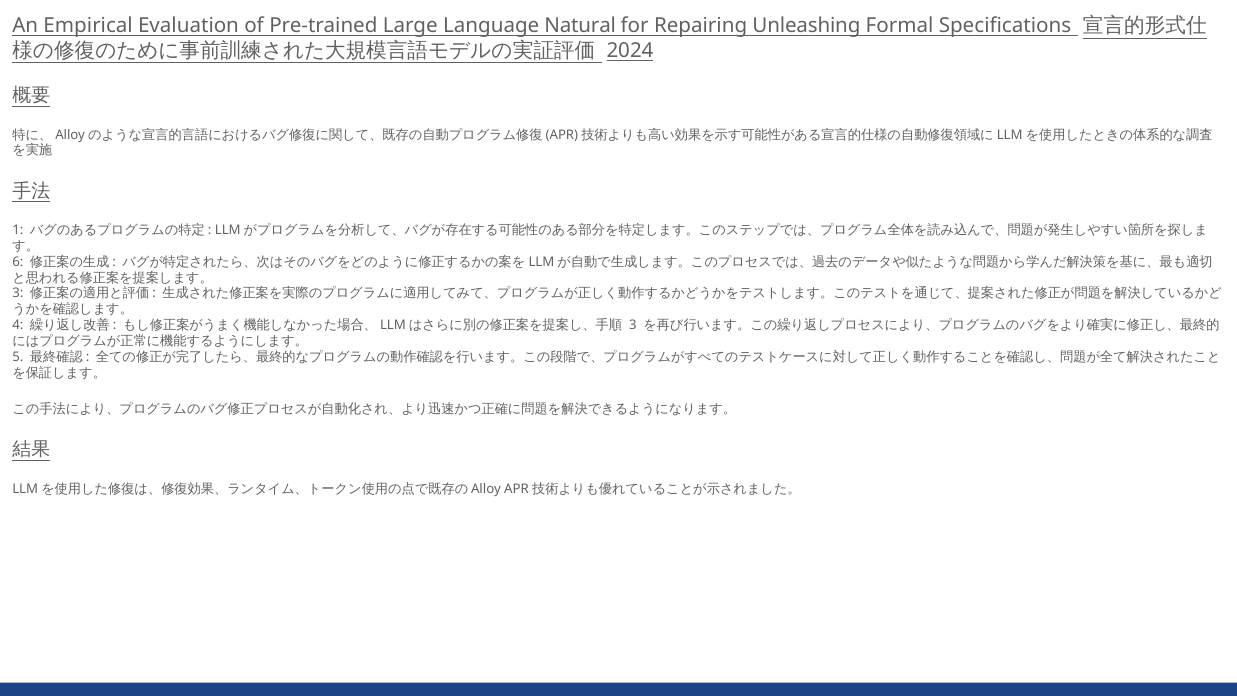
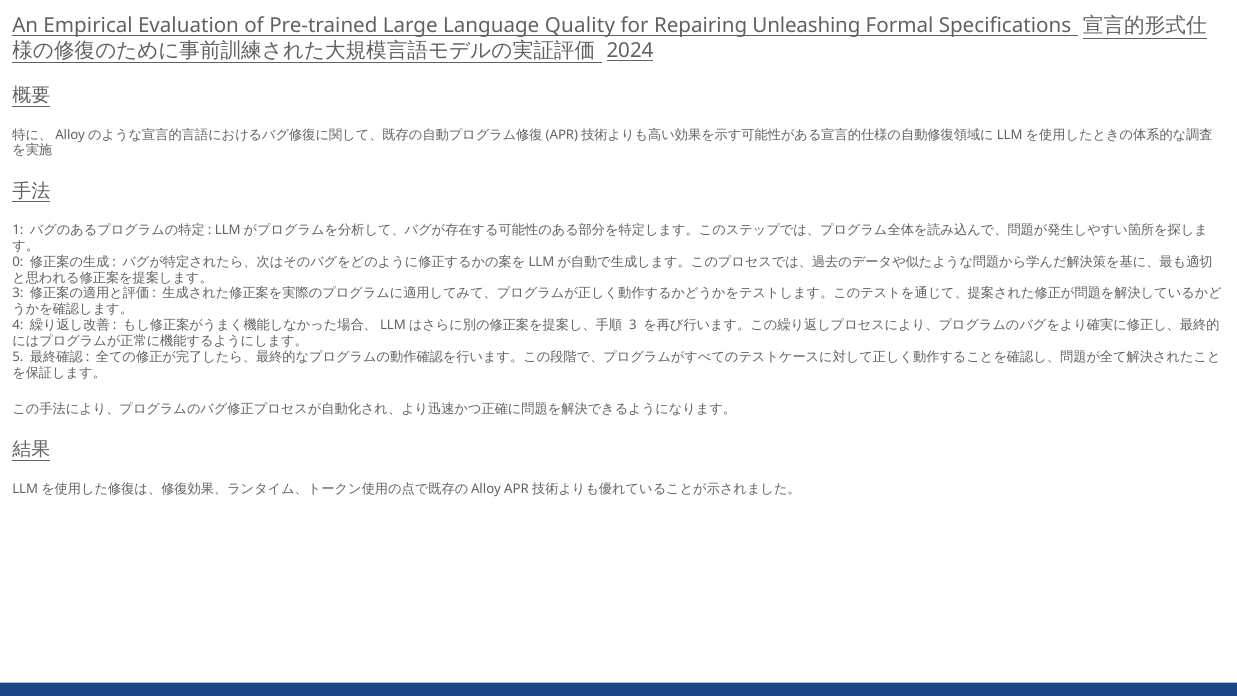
Natural: Natural -> Quality
6: 6 -> 0
